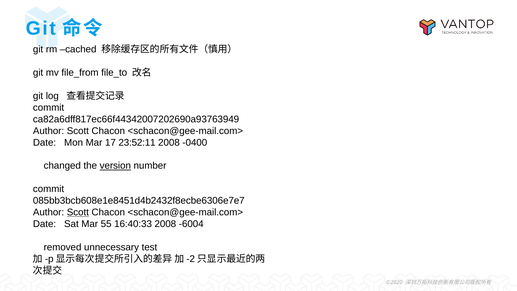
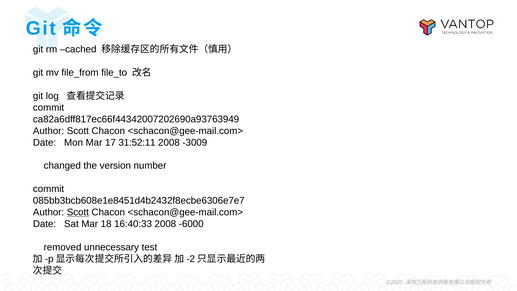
23:52:11: 23:52:11 -> 31:52:11
-0400: -0400 -> -3009
version underline: present -> none
55: 55 -> 18
-6004: -6004 -> -6000
